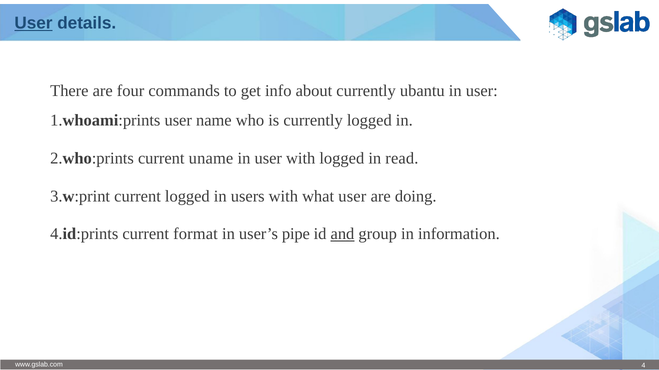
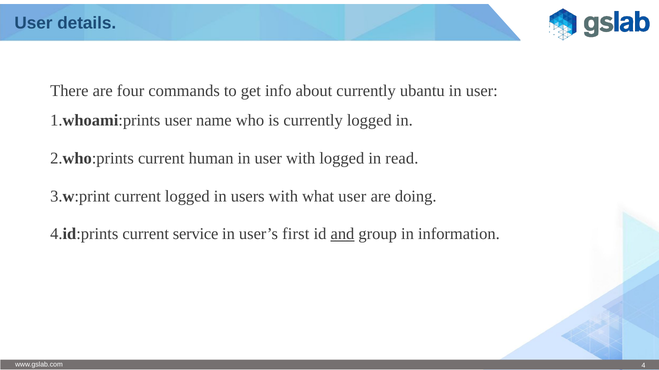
User at (33, 23) underline: present -> none
uname: uname -> human
format: format -> service
pipe: pipe -> first
